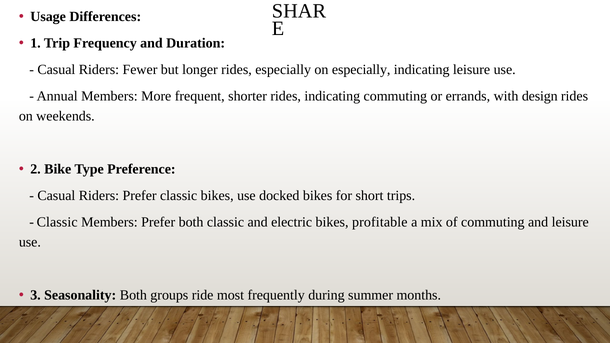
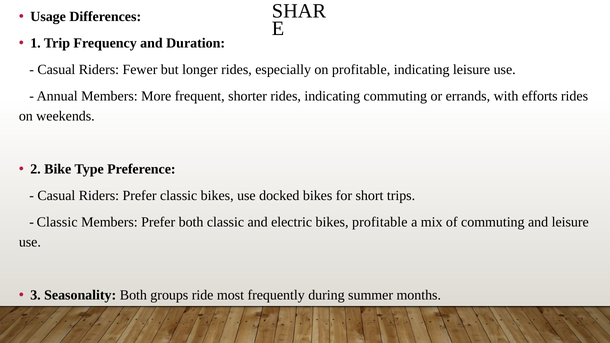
on especially: especially -> profitable
design: design -> efforts
